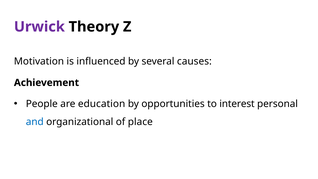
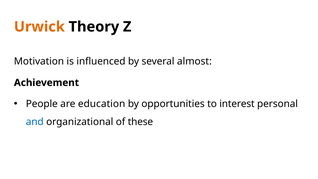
Urwick colour: purple -> orange
causes: causes -> almost
place: place -> these
